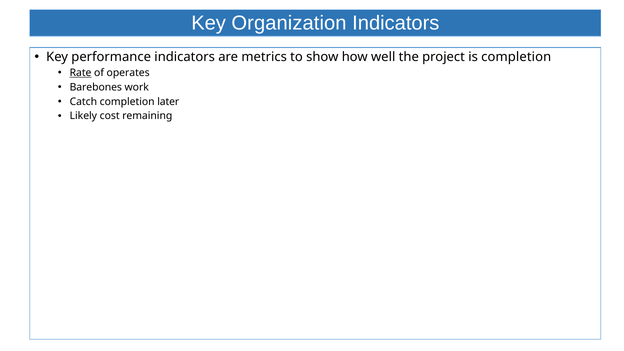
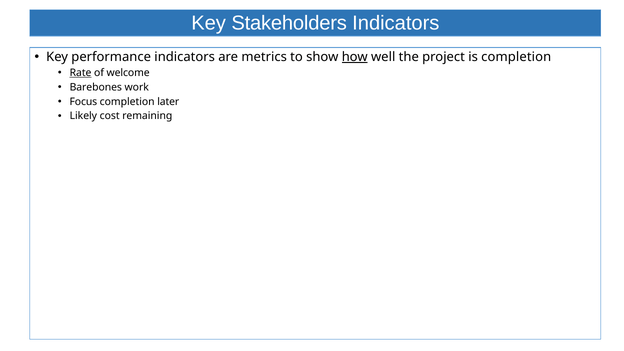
Organization: Organization -> Stakeholders
how underline: none -> present
operates: operates -> welcome
Catch: Catch -> Focus
